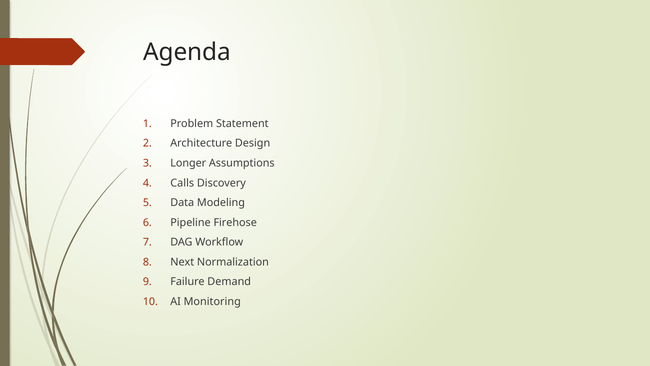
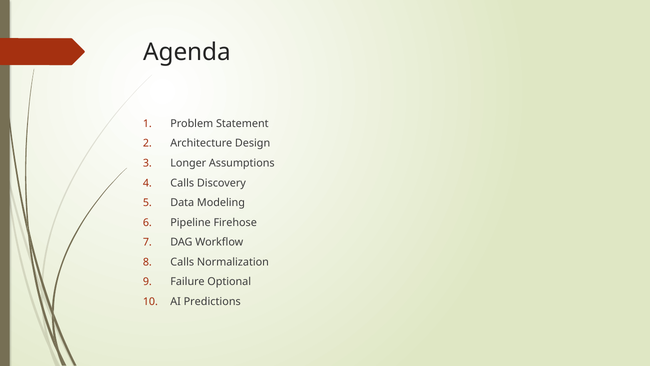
Next at (182, 262): Next -> Calls
Demand: Demand -> Optional
Monitoring: Monitoring -> Predictions
